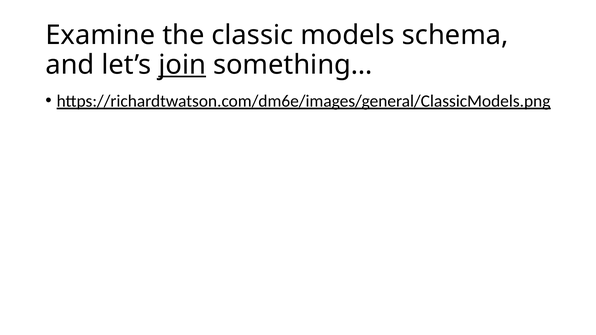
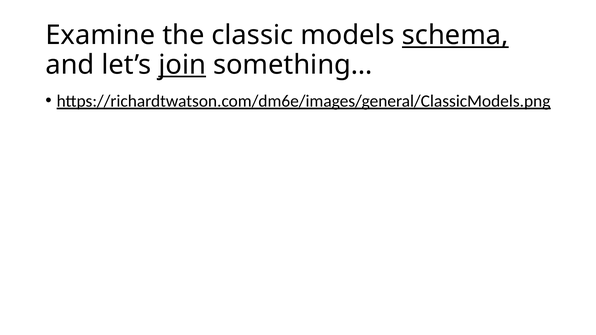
schema underline: none -> present
